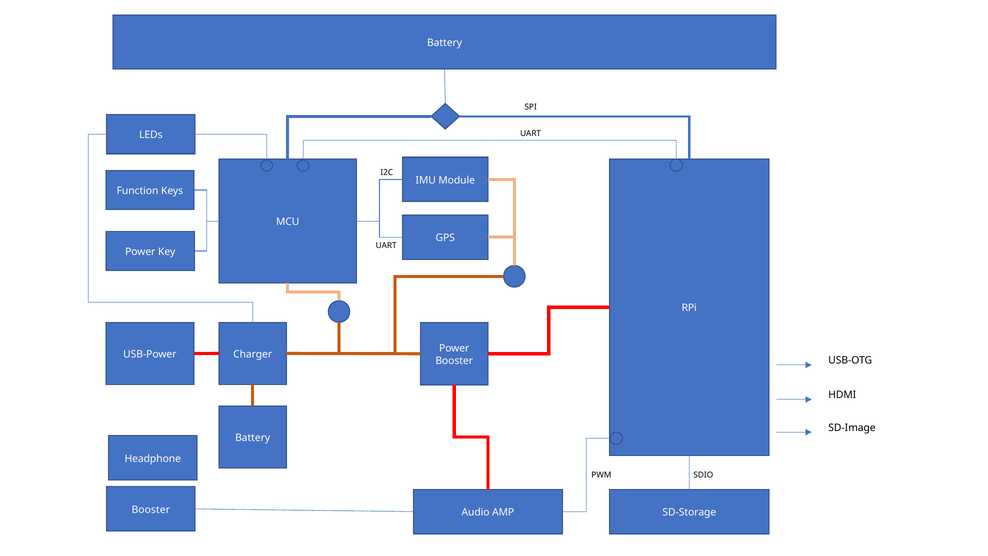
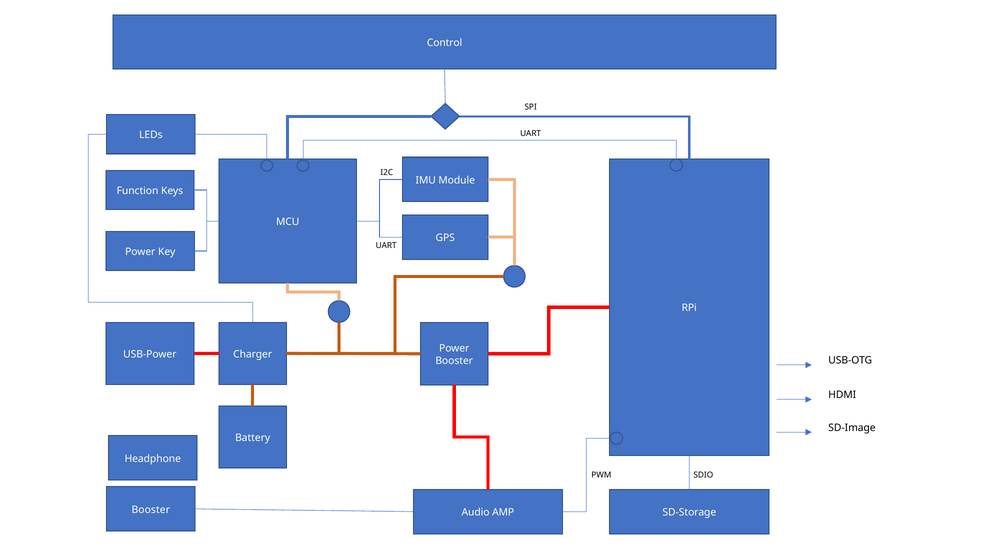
Battery at (445, 43): Battery -> Control
